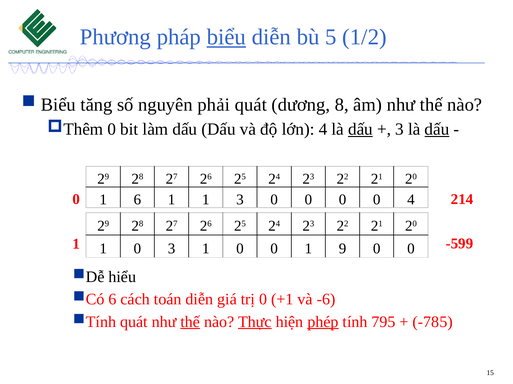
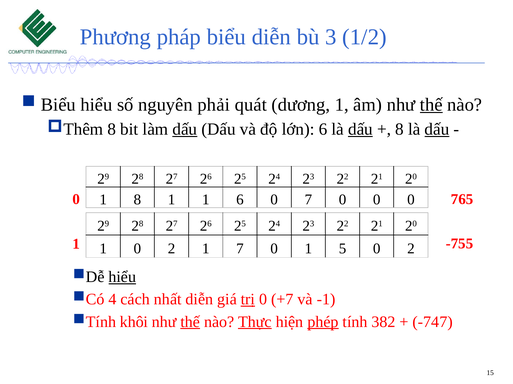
biểu at (226, 37) underline: present -> none
5: 5 -> 3
Biểu tăng: tăng -> hiểu
dương 8: 8 -> 1
thế at (431, 105) underline: none -> present
0 at (112, 129): 0 -> 8
dấu at (185, 129) underline: none -> present
lớn 4: 4 -> 6
3 at (400, 129): 3 -> 8
214: 214 -> 765
1 6: 6 -> 8
1 3: 3 -> 6
0 at (308, 200): 0 -> 7
4 at (411, 200): 4 -> 0
-599: -599 -> -755
1 0 3: 3 -> 2
0 at (240, 249): 0 -> 7
9: 9 -> 5
0 at (411, 249): 0 -> 2
hiểu at (122, 277) underline: none -> present
6 at (113, 300): 6 -> 4
toán: toán -> nhất
trị underline: none -> present
+1: +1 -> +7
-6: -6 -> -1
quát at (134, 322): quát -> khôi
795: 795 -> 382
-785: -785 -> -747
